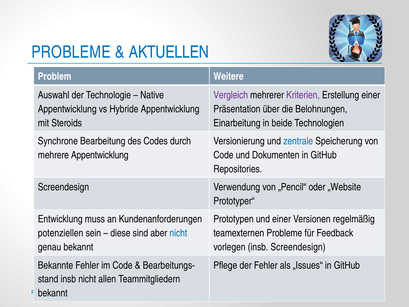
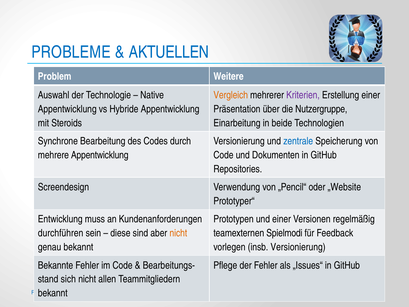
Vergleich colour: purple -> orange
Belohnungen: Belohnungen -> Nutzergruppe
potenziellen: potenziellen -> durchführen
nicht at (178, 233) colour: blue -> orange
teamexternen Probleme: Probleme -> Spielmodi
insb Screendesign: Screendesign -> Versionierung
insb at (68, 279): insb -> sich
